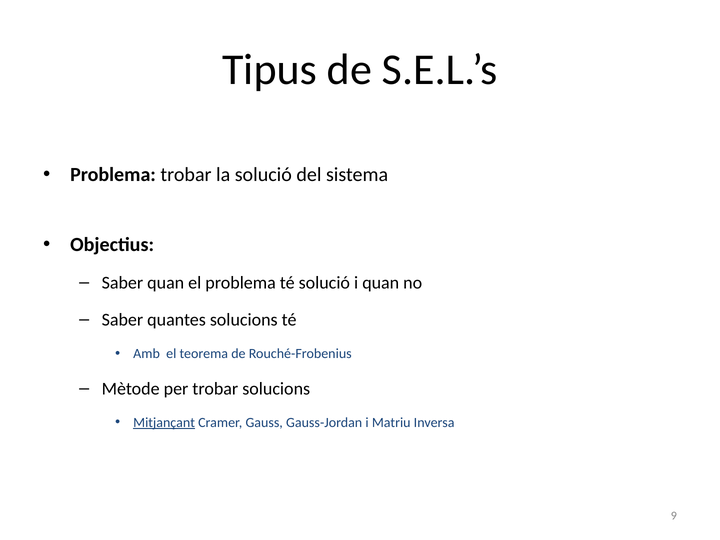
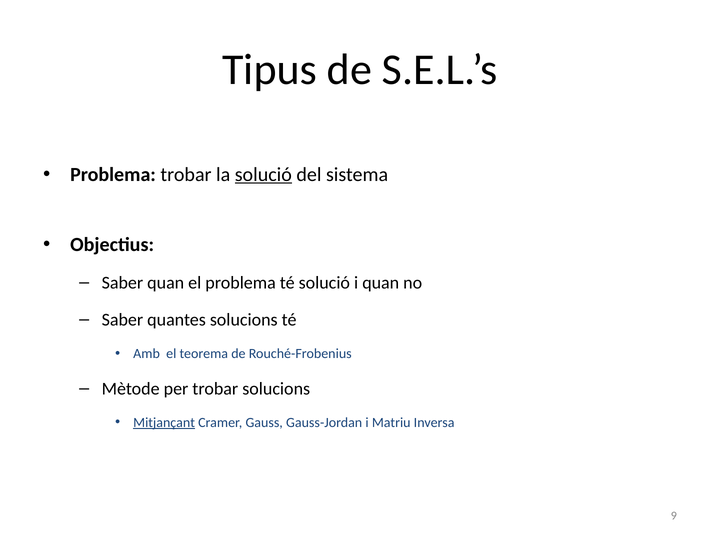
solució at (263, 175) underline: none -> present
